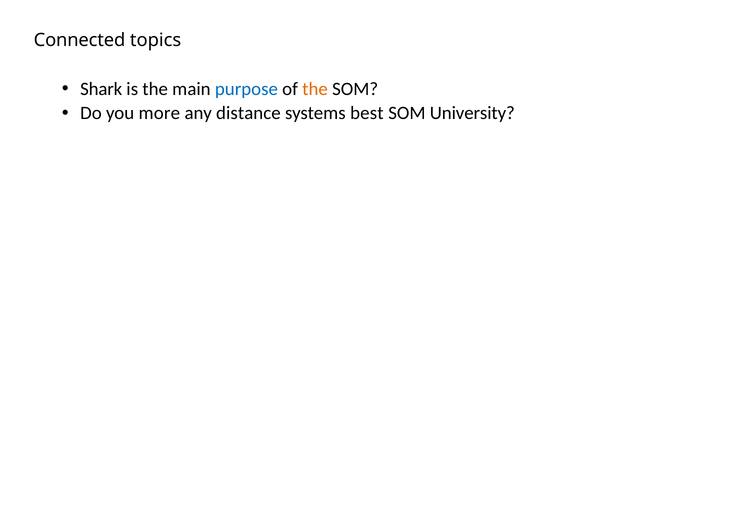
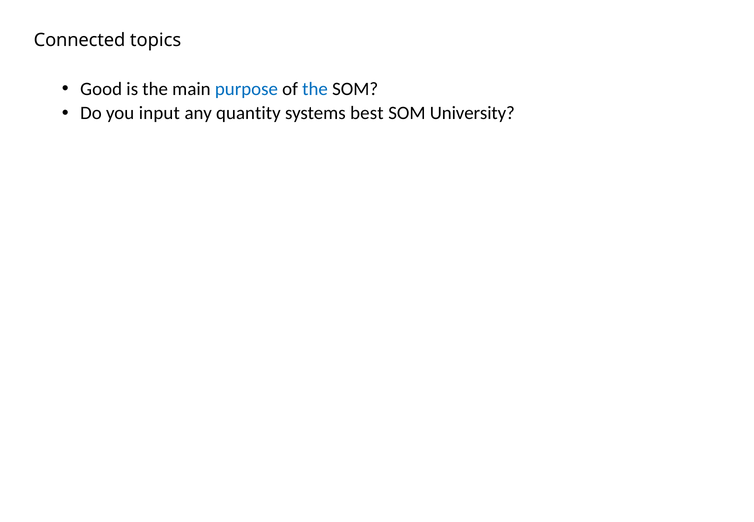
Shark: Shark -> Good
the at (315, 89) colour: orange -> blue
more: more -> input
distance: distance -> quantity
